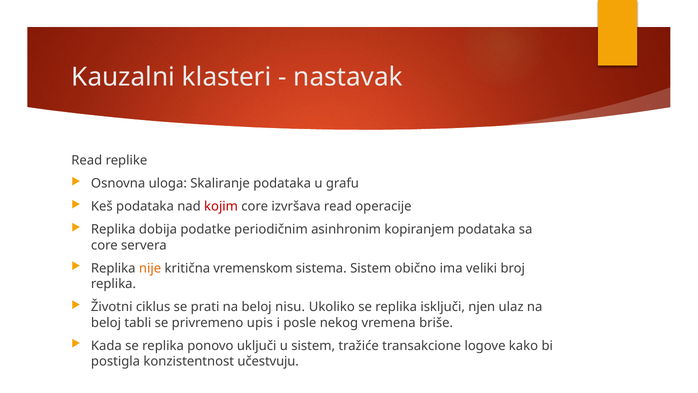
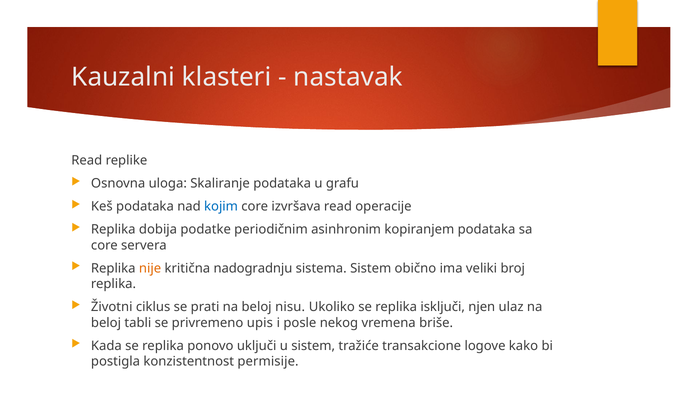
kojim colour: red -> blue
vremenskom: vremenskom -> nadogradnju
učestvuju: učestvuju -> permisije
